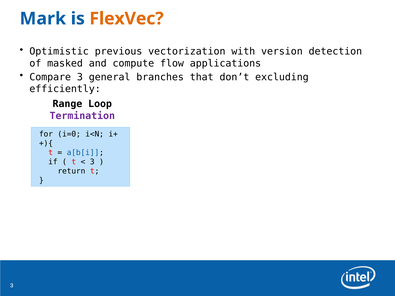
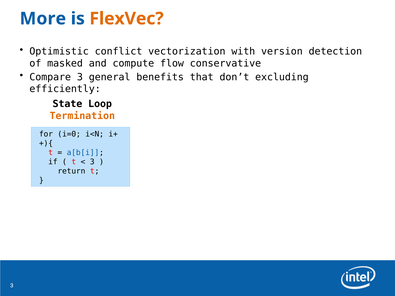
Mark: Mark -> More
previous: previous -> conflict
applications: applications -> conservative
branches: branches -> benefits
Range: Range -> State
Termination colour: purple -> orange
